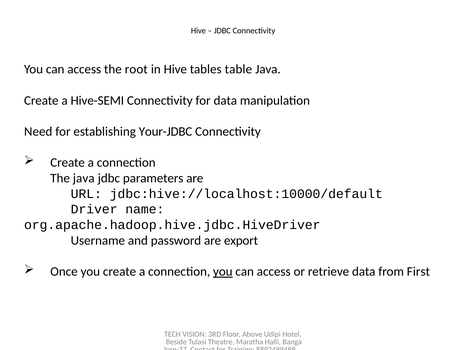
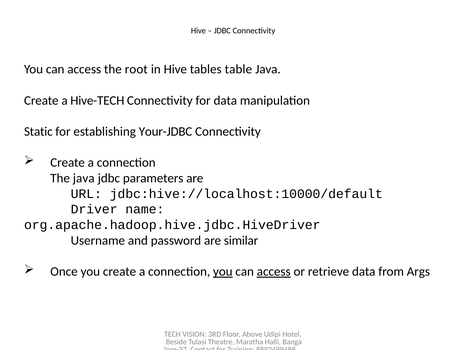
Hive-SEMI: Hive-SEMI -> Hive-TECH
Need: Need -> Static
export: export -> similar
access at (274, 272) underline: none -> present
First: First -> Args
